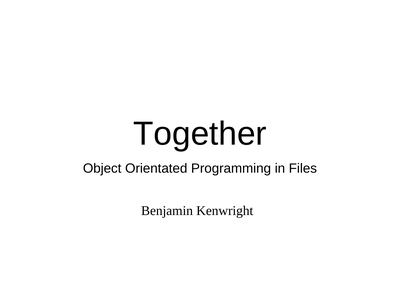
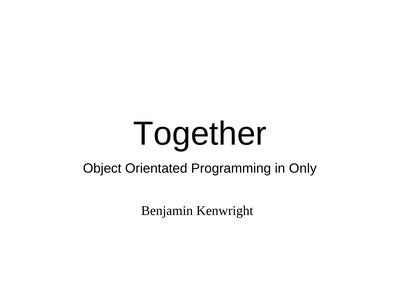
Files: Files -> Only
